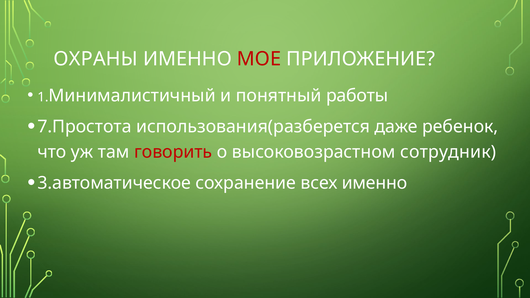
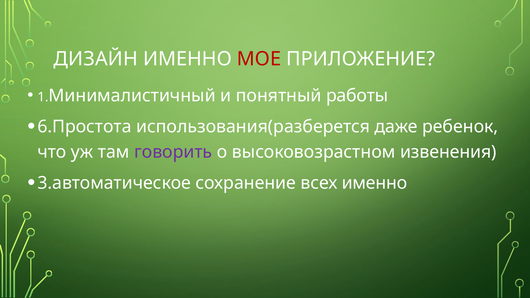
ОХРАНЫ: ОХРАНЫ -> ДИЗАЙН
7.Простота: 7.Простота -> 6.Простота
говорить colour: red -> purple
сотрудник: сотрудник -> извенения
